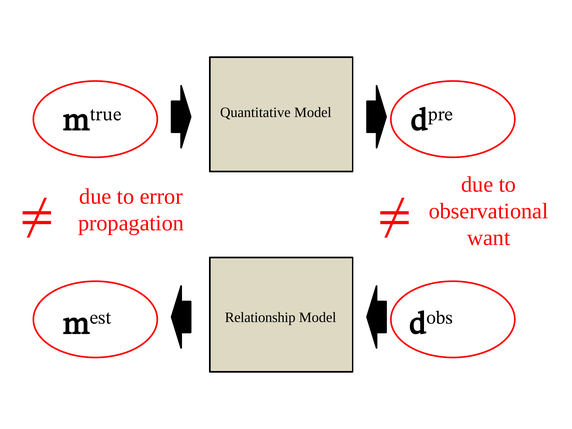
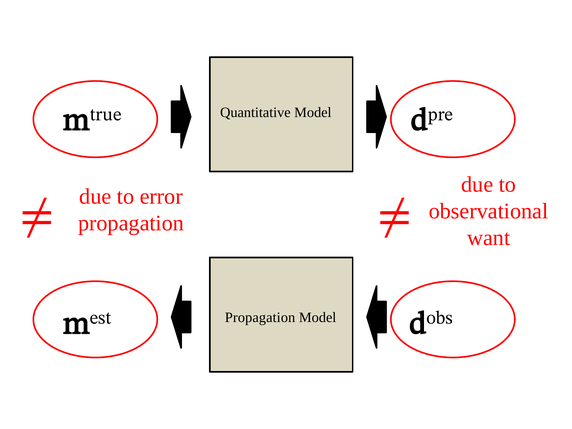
Relationship at (260, 317): Relationship -> Propagation
